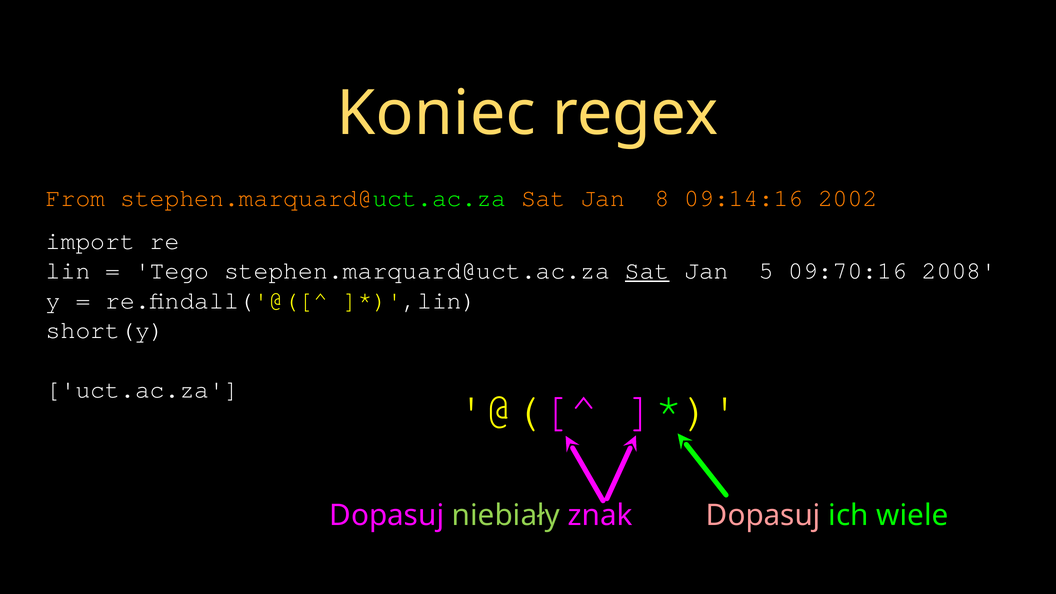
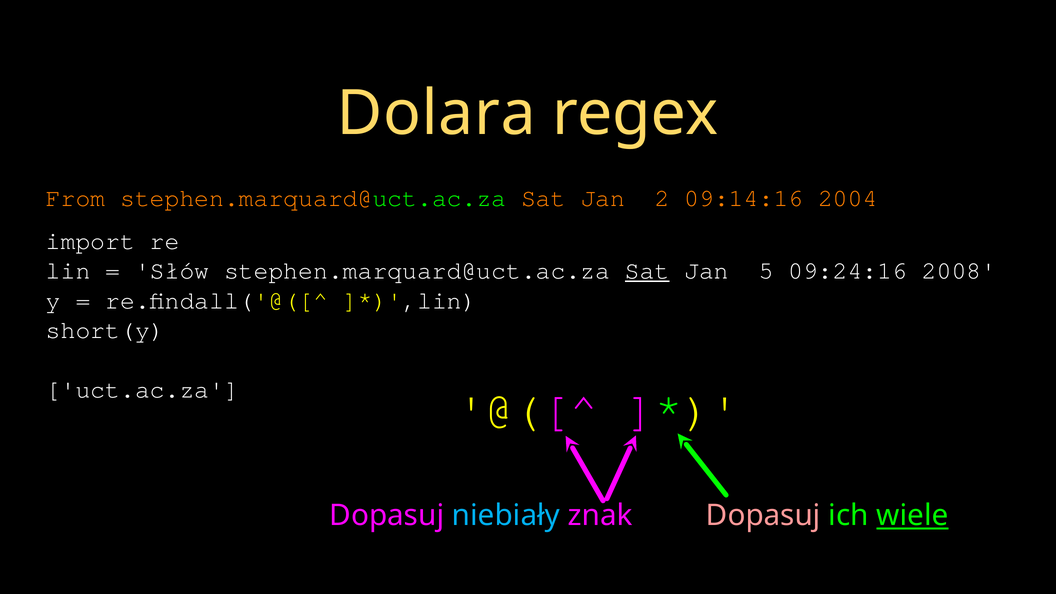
Koniec: Koniec -> Dolara
8: 8 -> 2
2002: 2002 -> 2004
Tego: Tego -> Słów
09:70:16: 09:70:16 -> 09:24:16
niebiały colour: light green -> light blue
wiele underline: none -> present
